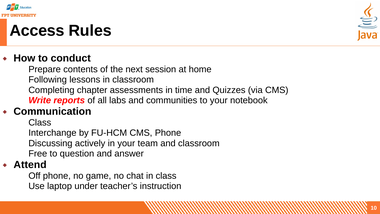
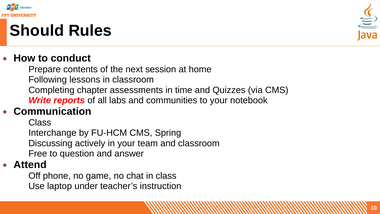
Access: Access -> Should
CMS Phone: Phone -> Spring
